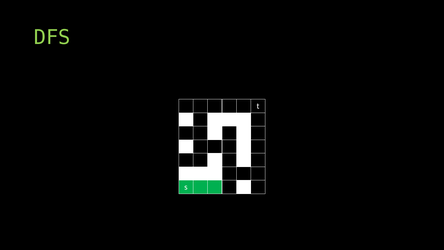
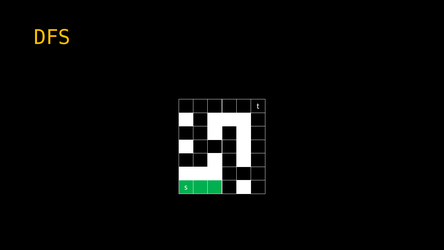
DFS colour: light green -> yellow
